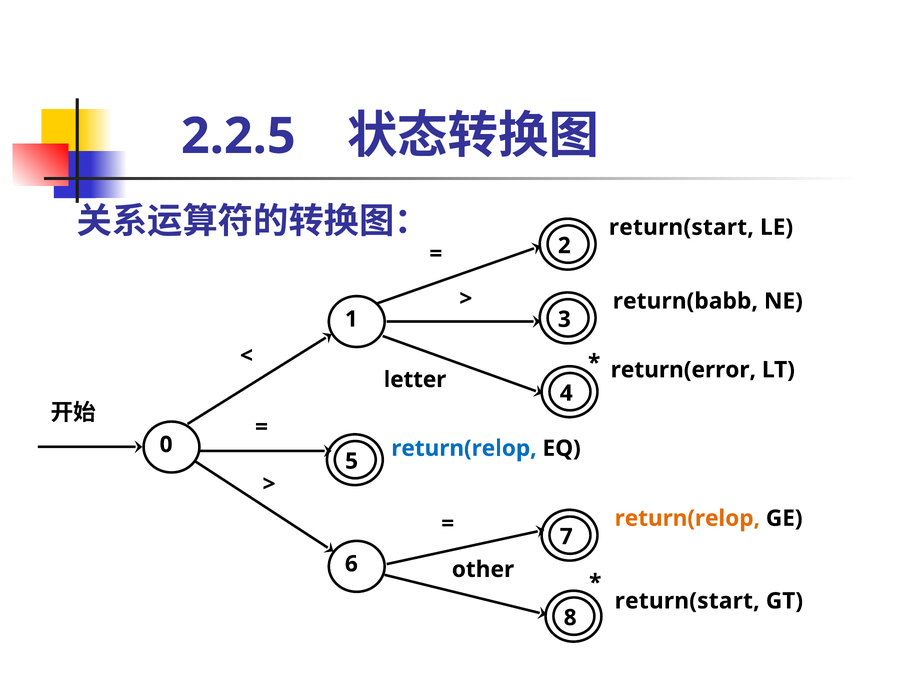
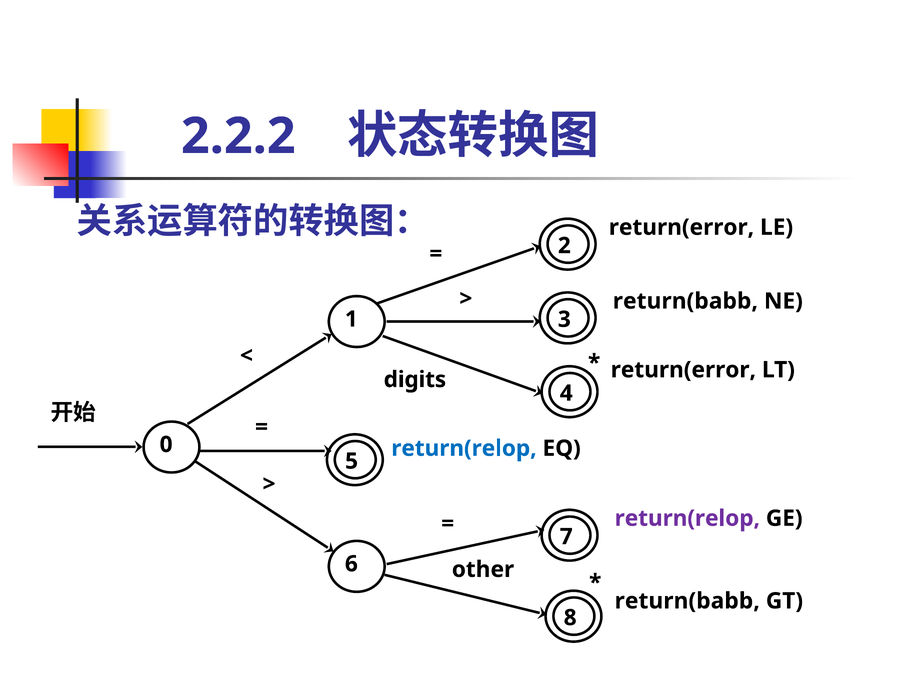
2.2.5: 2.2.5 -> 2.2.2
return(start at (681, 227): return(start -> return(error
letter: letter -> digits
return(relop at (687, 518) colour: orange -> purple
return(start at (687, 601): return(start -> return(babb
